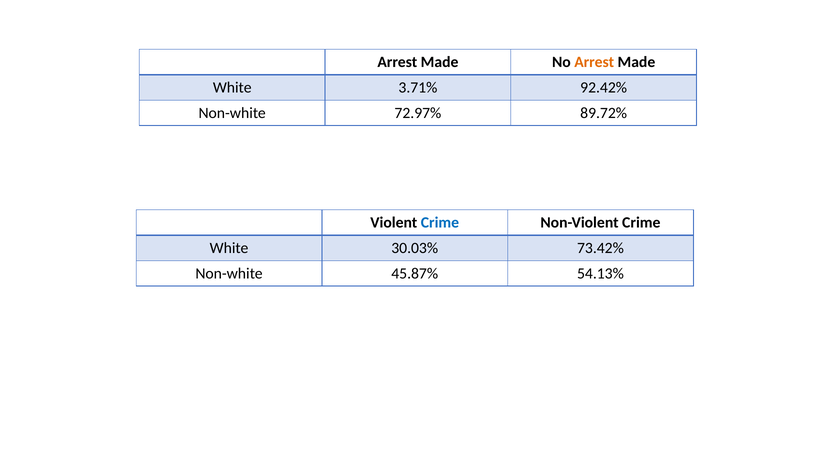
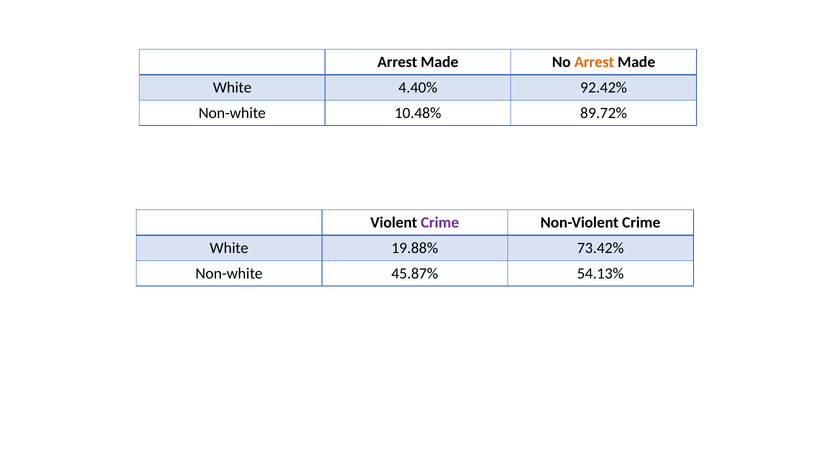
3.71%: 3.71% -> 4.40%
72.97%: 72.97% -> 10.48%
Crime at (440, 223) colour: blue -> purple
30.03%: 30.03% -> 19.88%
